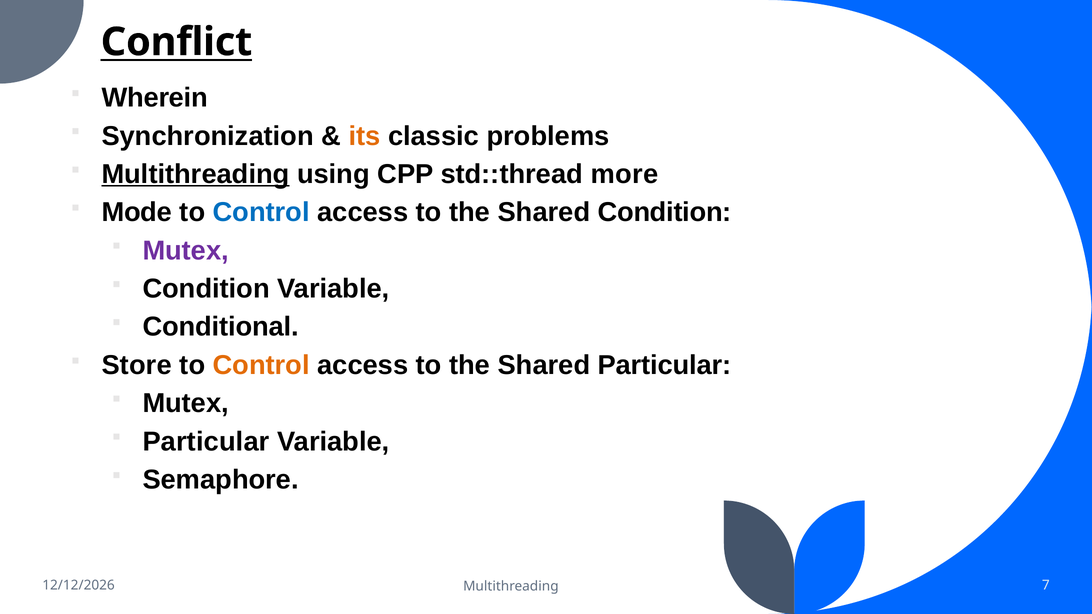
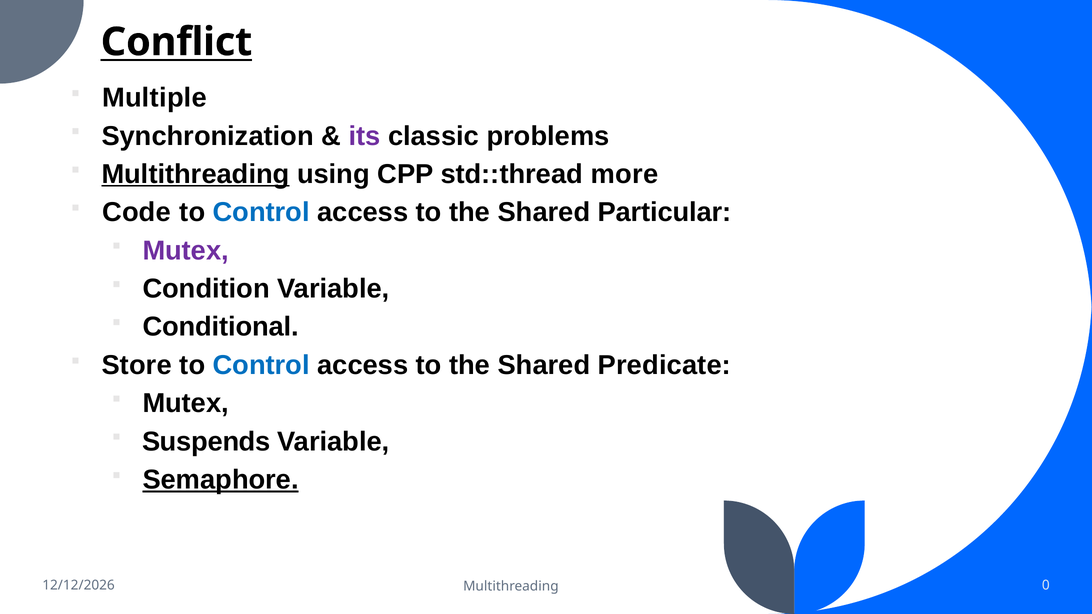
Wherein: Wherein -> Multiple
its colour: orange -> purple
Mode: Mode -> Code
Shared Condition: Condition -> Particular
Control at (261, 365) colour: orange -> blue
Shared Particular: Particular -> Predicate
Particular at (206, 442): Particular -> Suspends
Semaphore underline: none -> present
7: 7 -> 0
